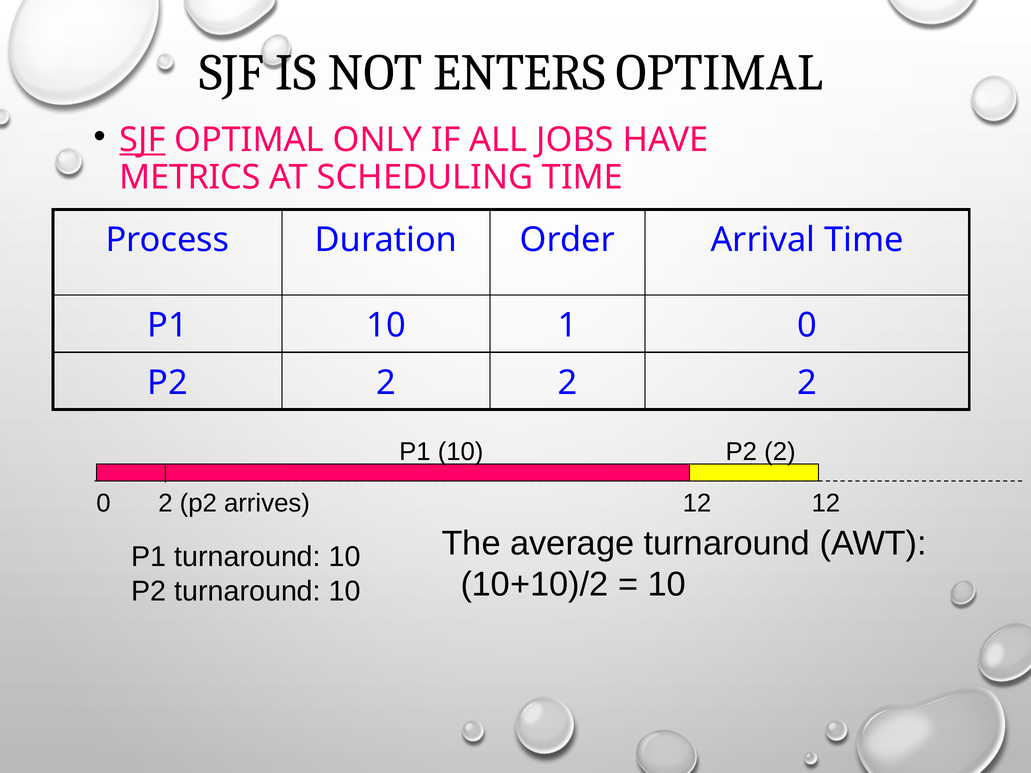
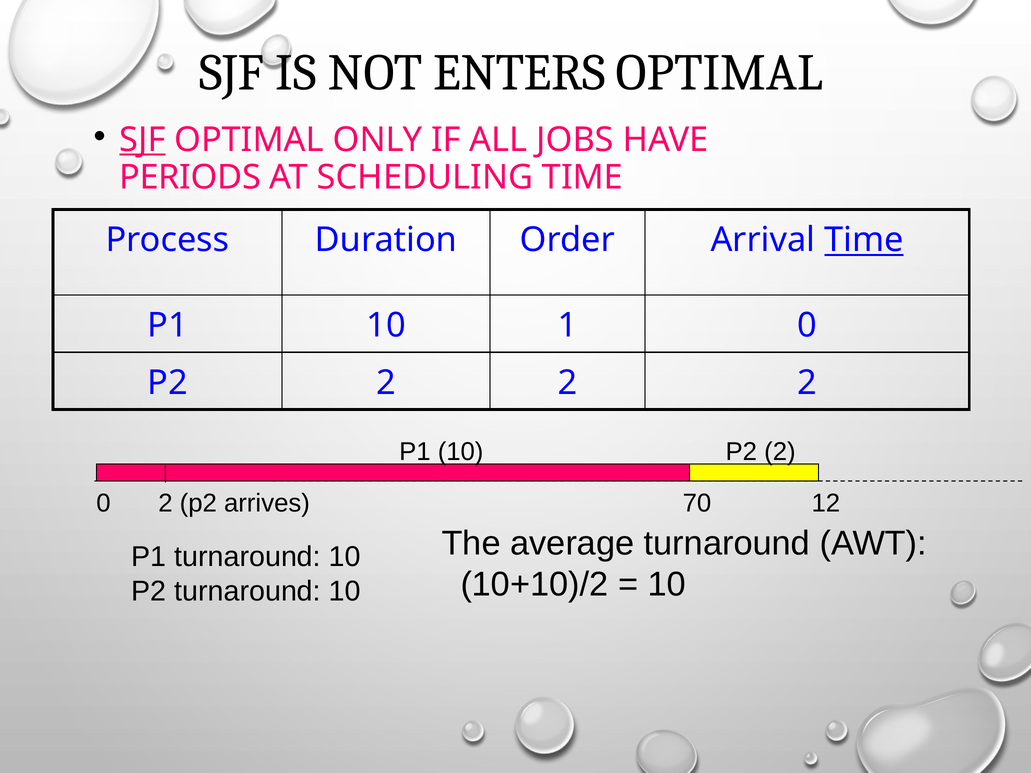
METRICS: METRICS -> PERIODS
Time at (864, 240) underline: none -> present
0 12: 12 -> 70
